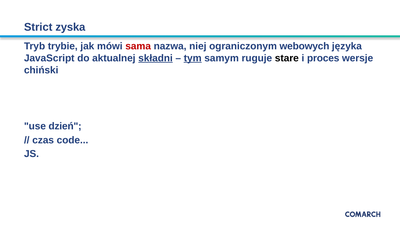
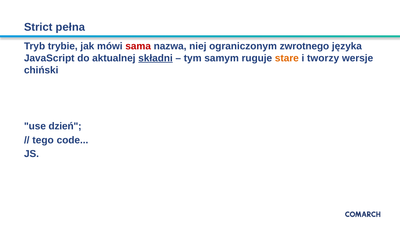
zyska: zyska -> pełna
webowych: webowych -> zwrotnego
tym underline: present -> none
stare colour: black -> orange
proces: proces -> tworzy
czas: czas -> tego
